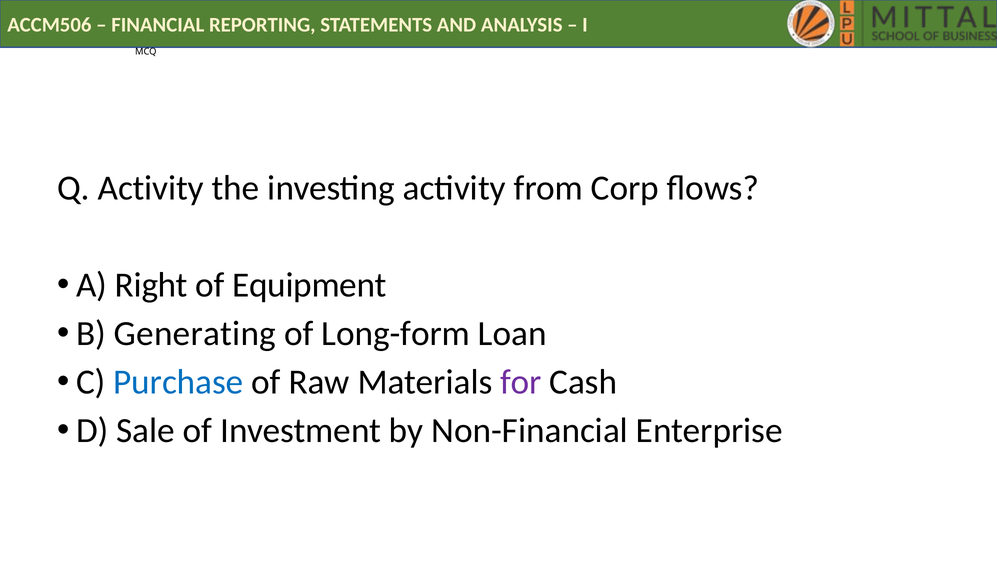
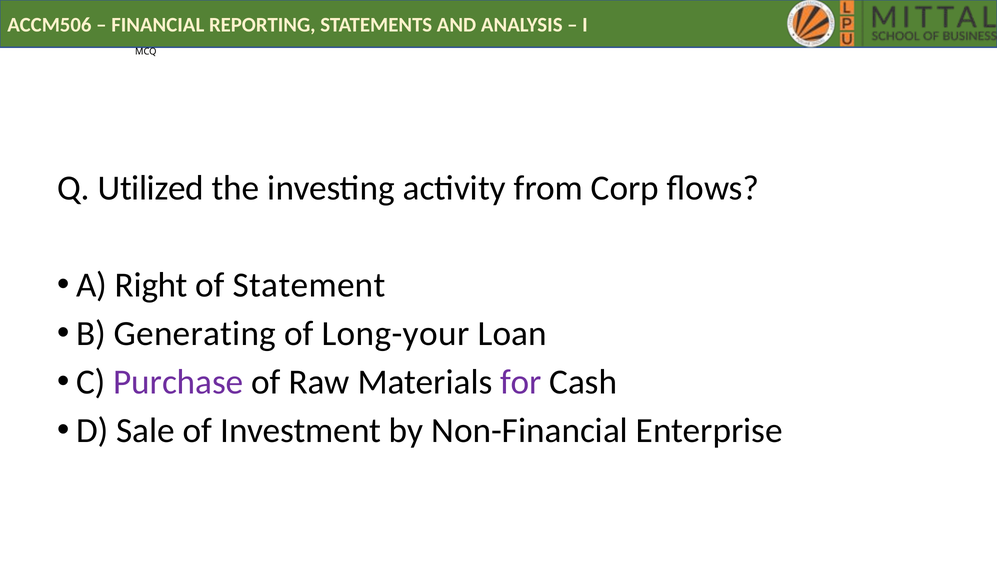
Q Activity: Activity -> Utilized
Equipment: Equipment -> Statement
Long-form: Long-form -> Long-your
Purchase colour: blue -> purple
